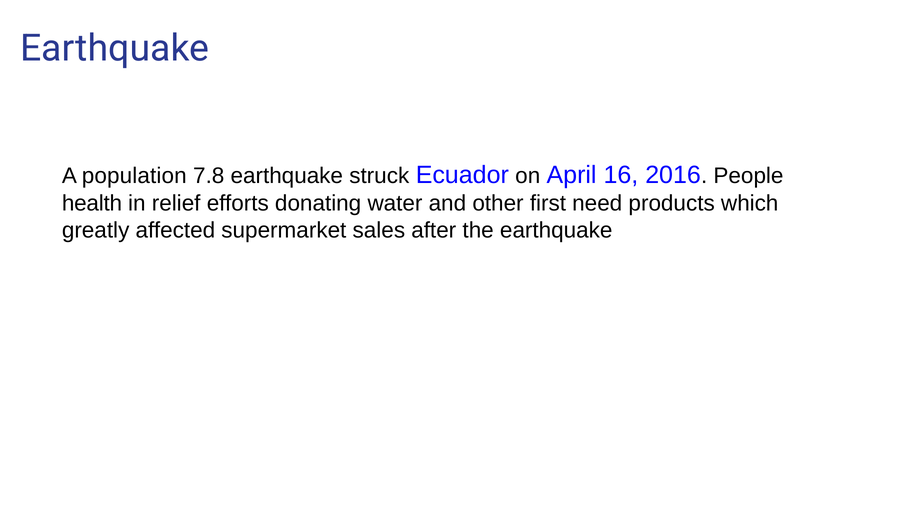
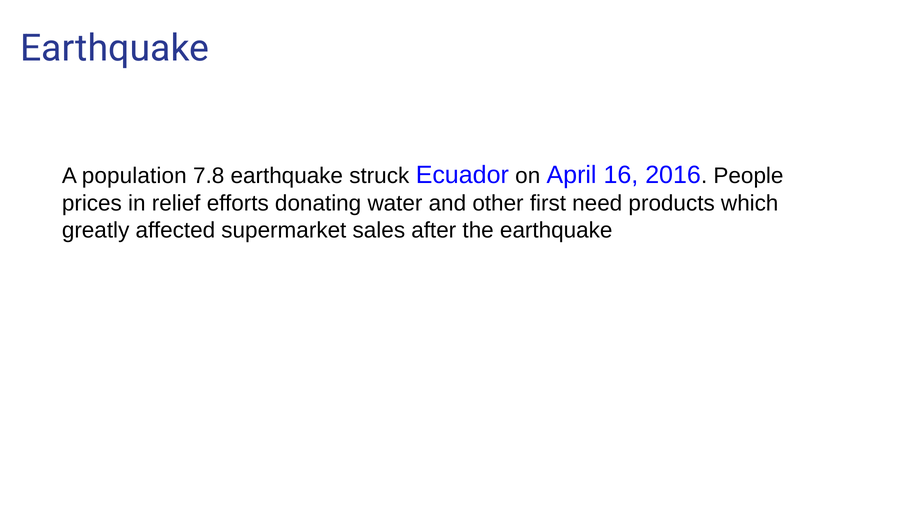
health: health -> prices
